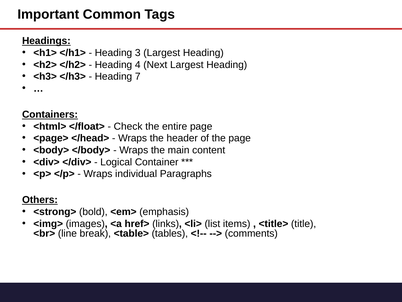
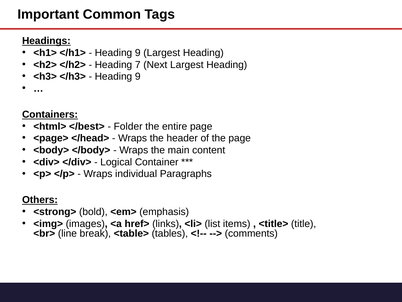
3 at (138, 53): 3 -> 9
4: 4 -> 7
7 at (138, 76): 7 -> 9
</float>: </float> -> </best>
Check: Check -> Folder
